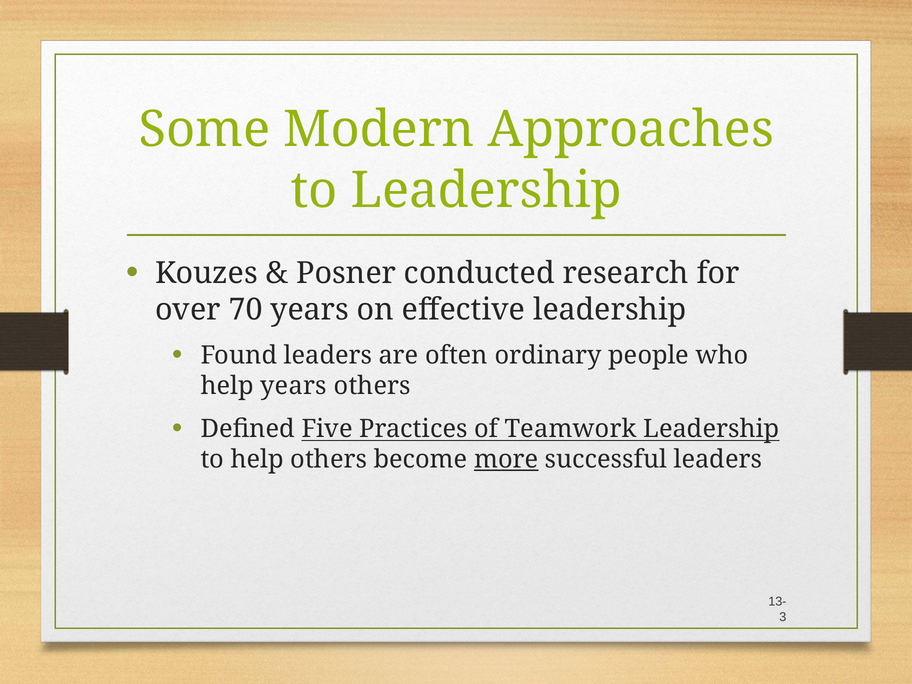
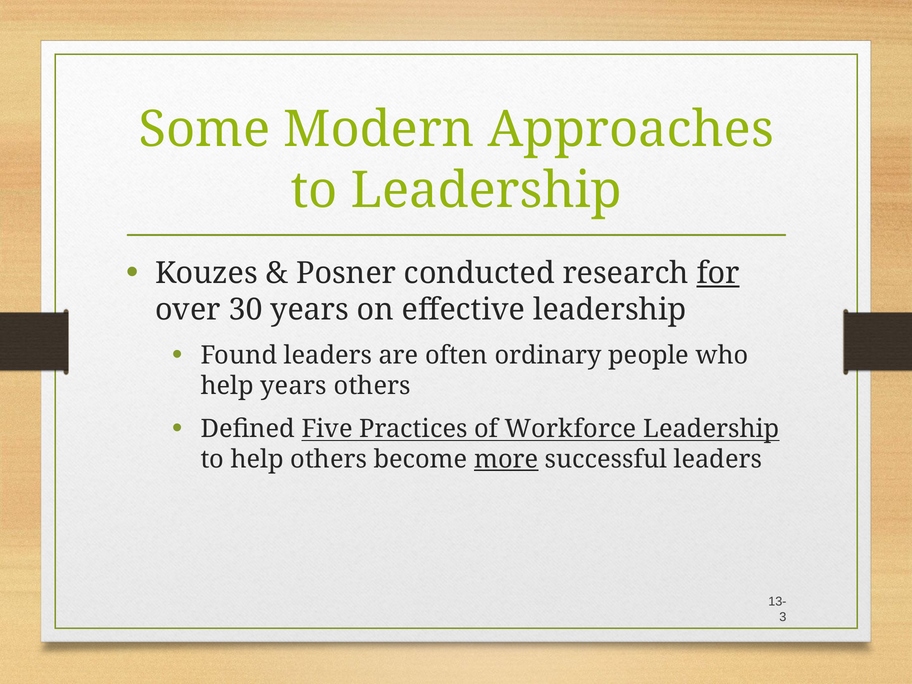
for underline: none -> present
70: 70 -> 30
Teamwork: Teamwork -> Workforce
